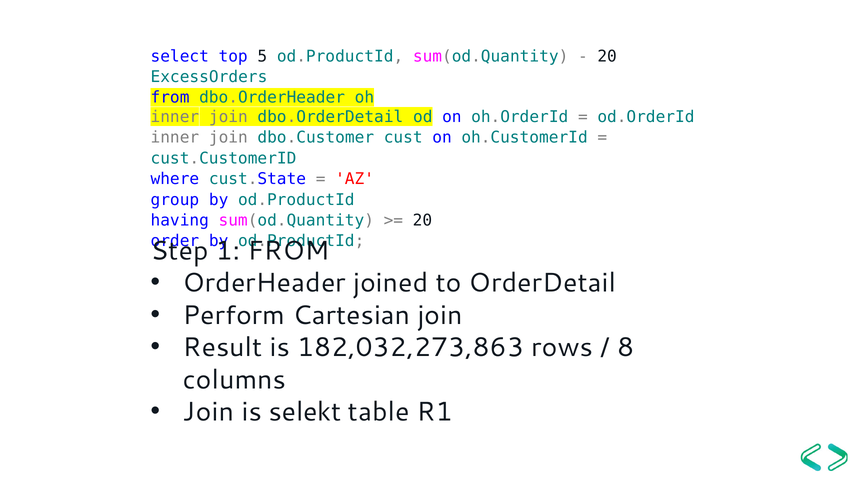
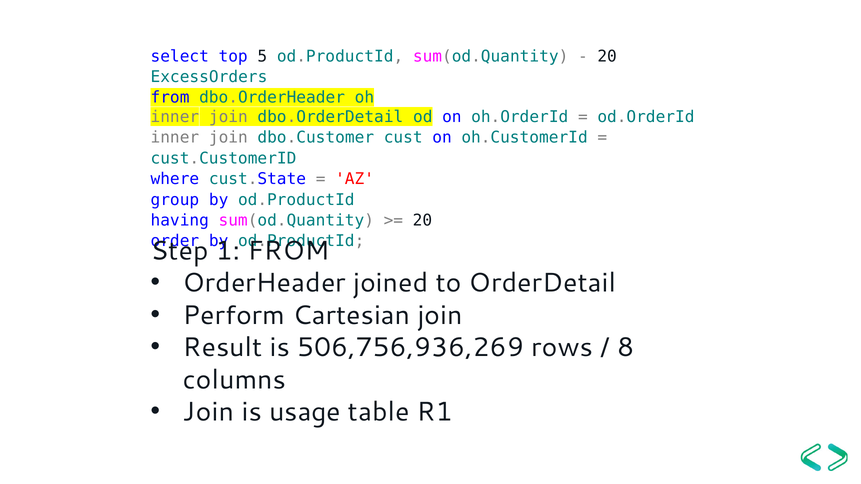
182,032,273,863: 182,032,273,863 -> 506,756,936,269
selekt: selekt -> usage
